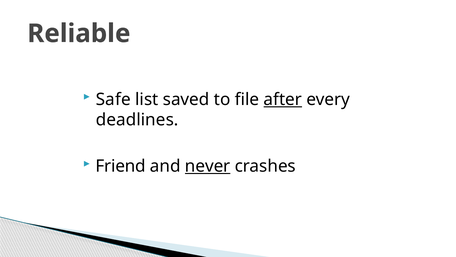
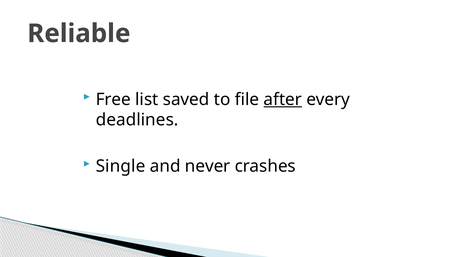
Safe: Safe -> Free
Friend: Friend -> Single
never underline: present -> none
